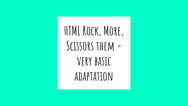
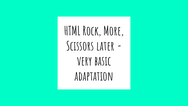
them: them -> later
